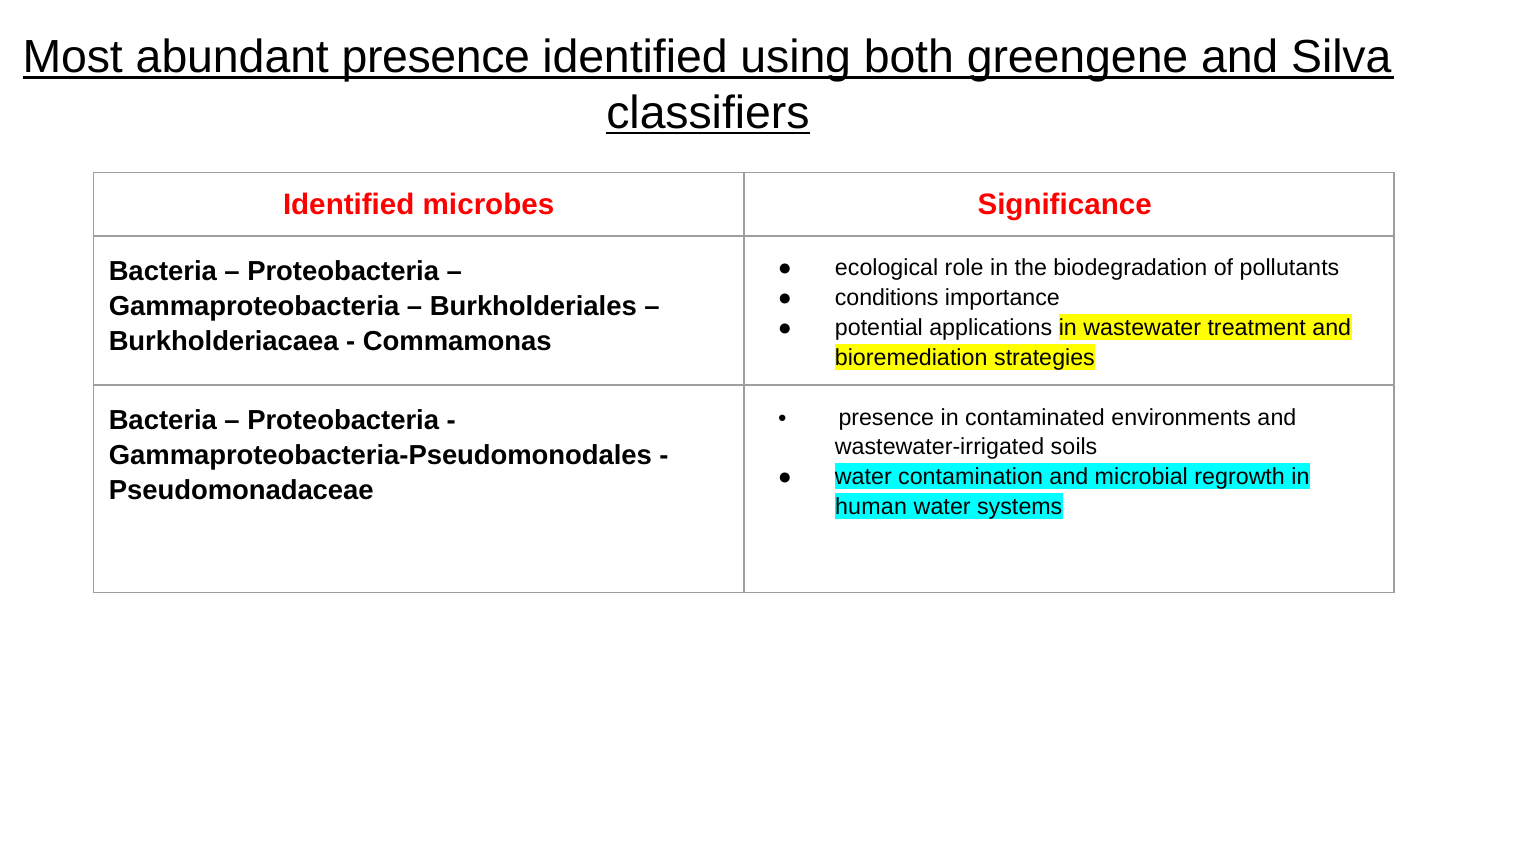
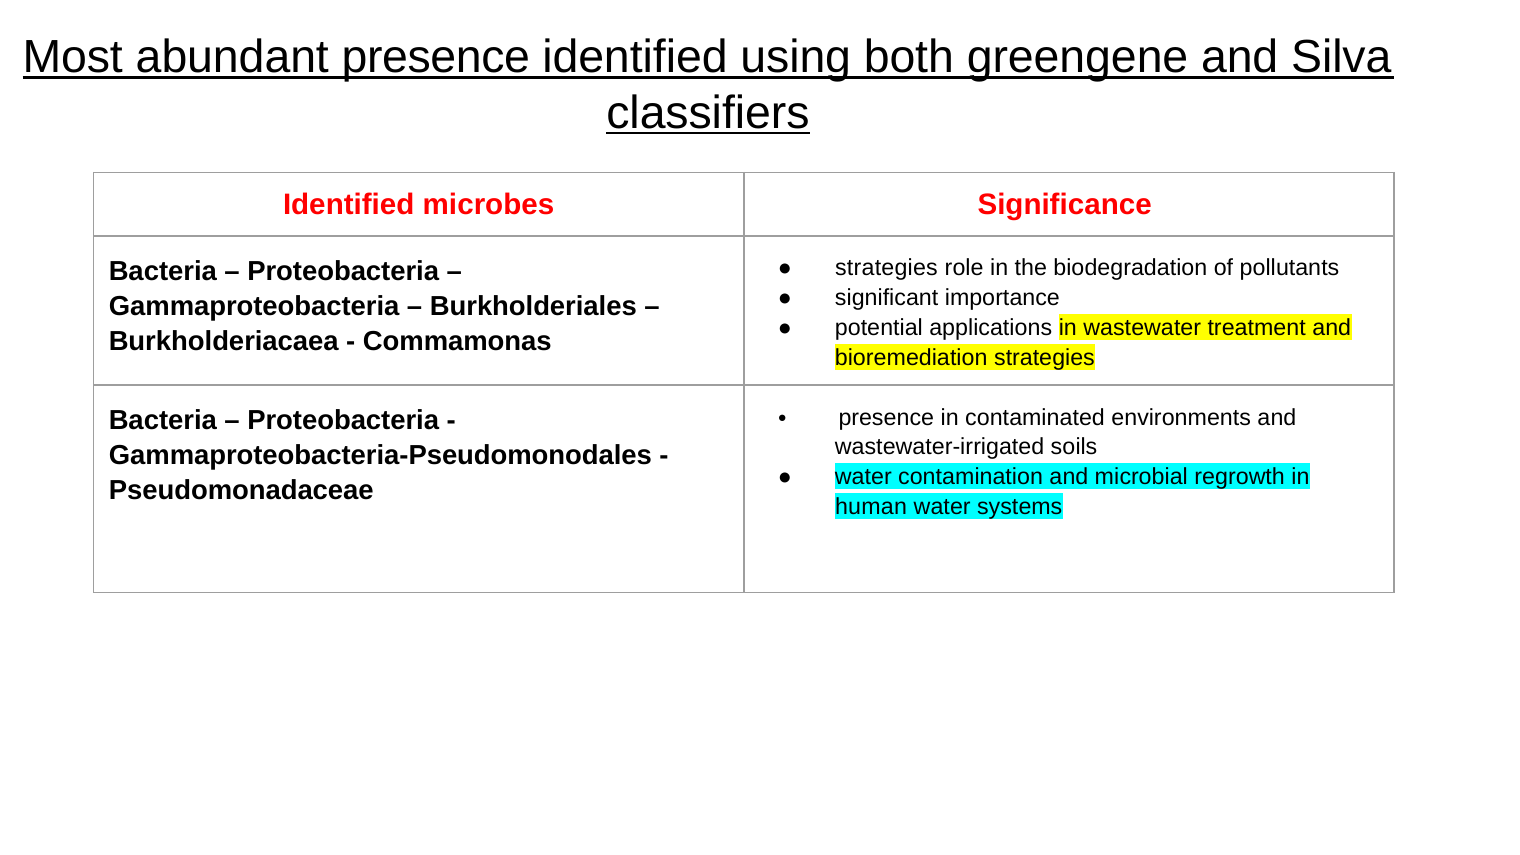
ecological at (887, 268): ecological -> strategies
conditions: conditions -> significant
